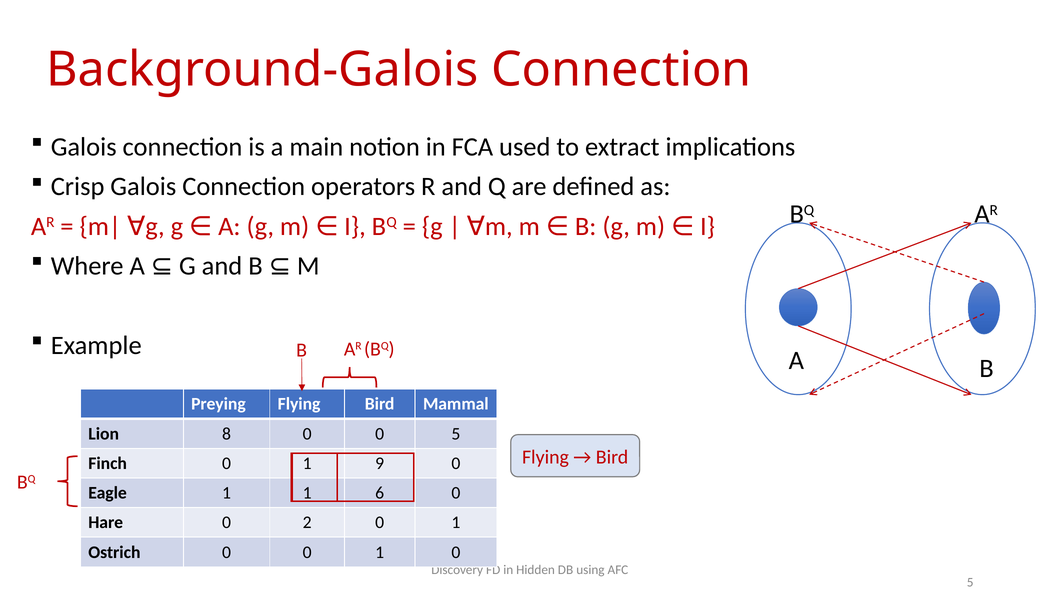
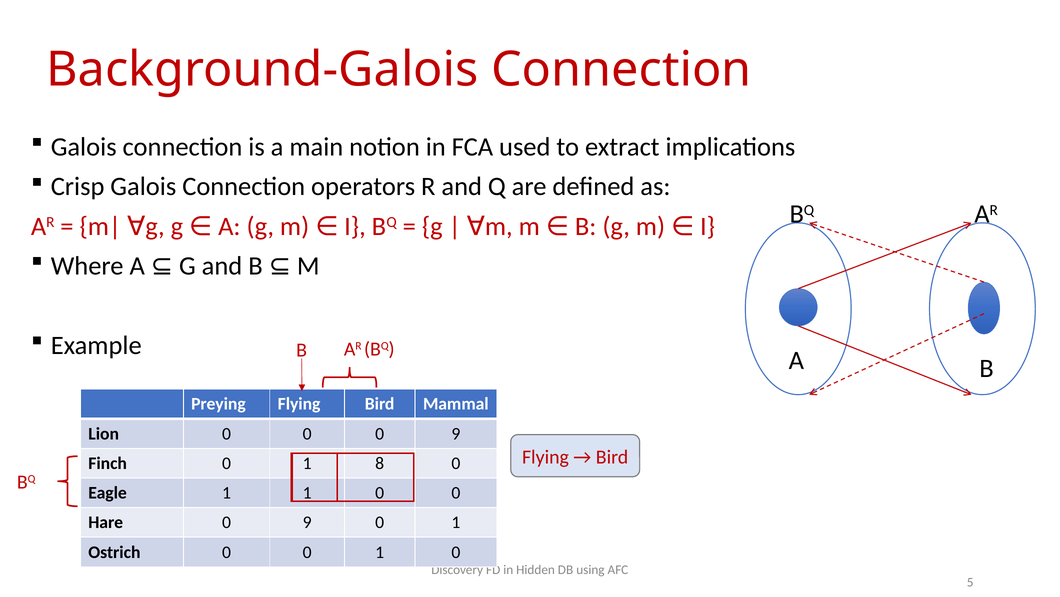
Lion 8: 8 -> 0
0 0 5: 5 -> 9
9: 9 -> 8
1 1 6: 6 -> 0
Hare 0 2: 2 -> 9
